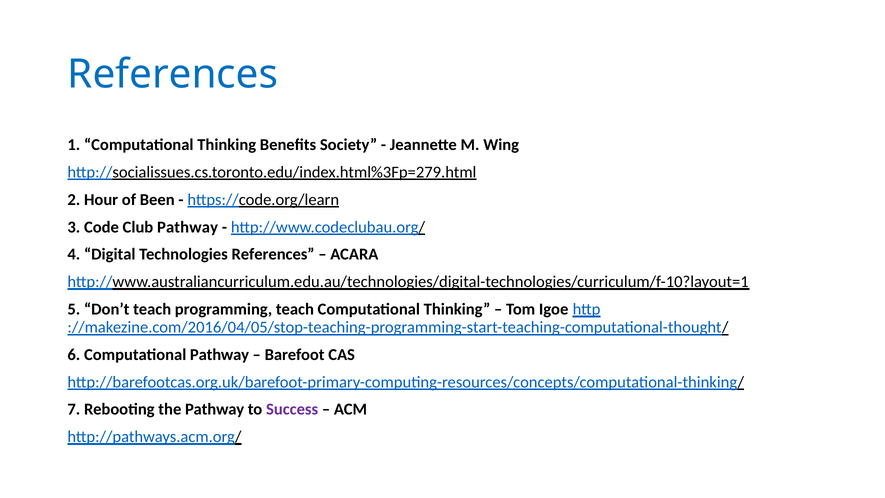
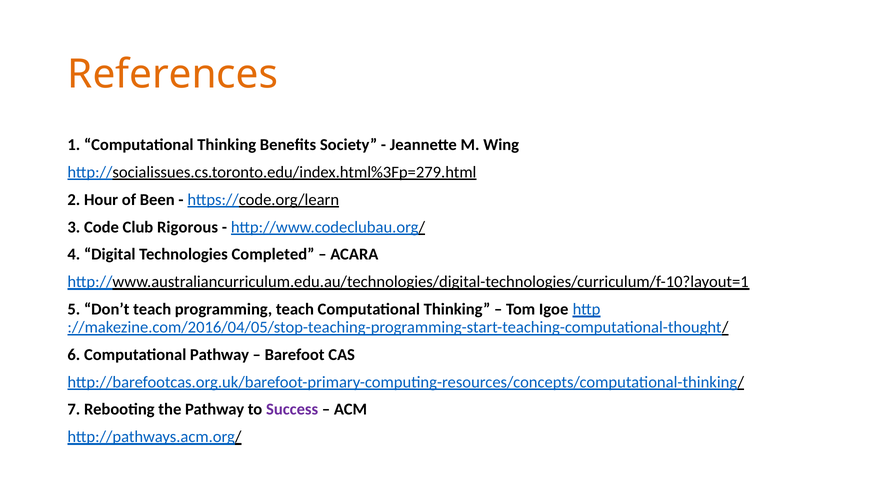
References at (173, 74) colour: blue -> orange
Club Pathway: Pathway -> Rigorous
Technologies References: References -> Completed
